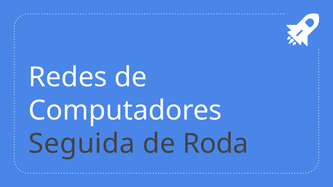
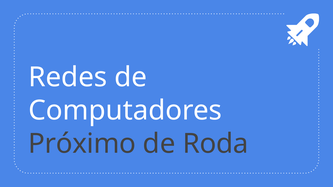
Seguida: Seguida -> Próximo
